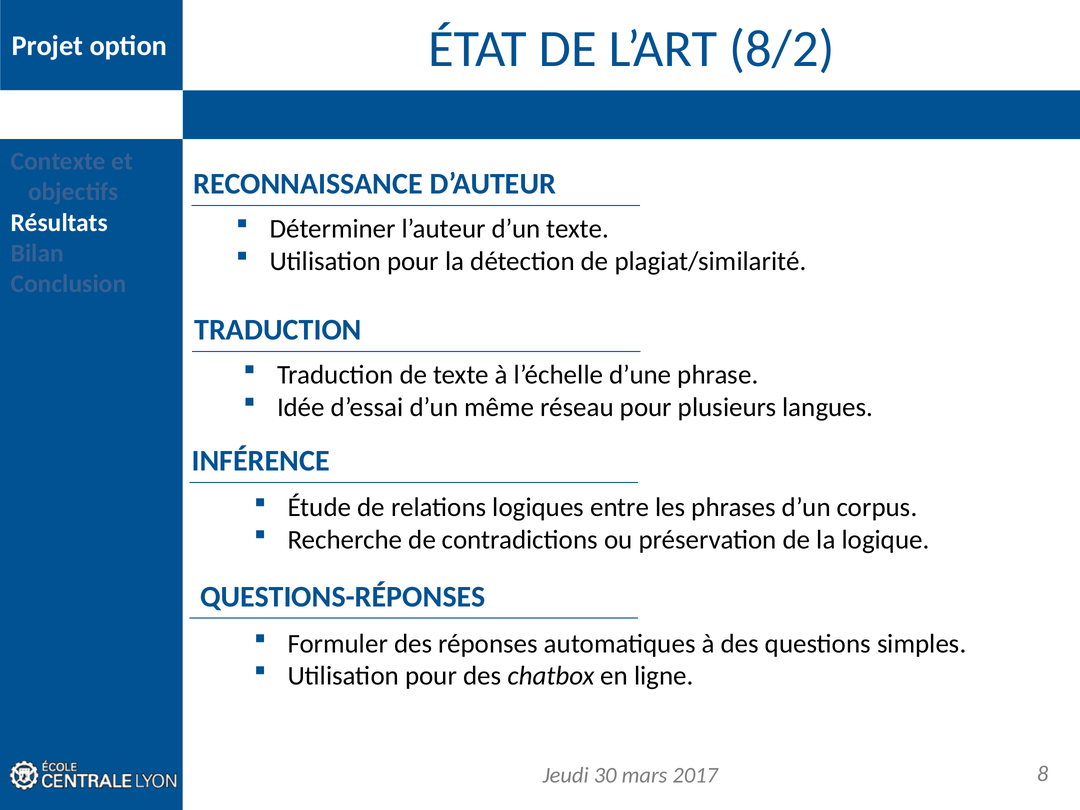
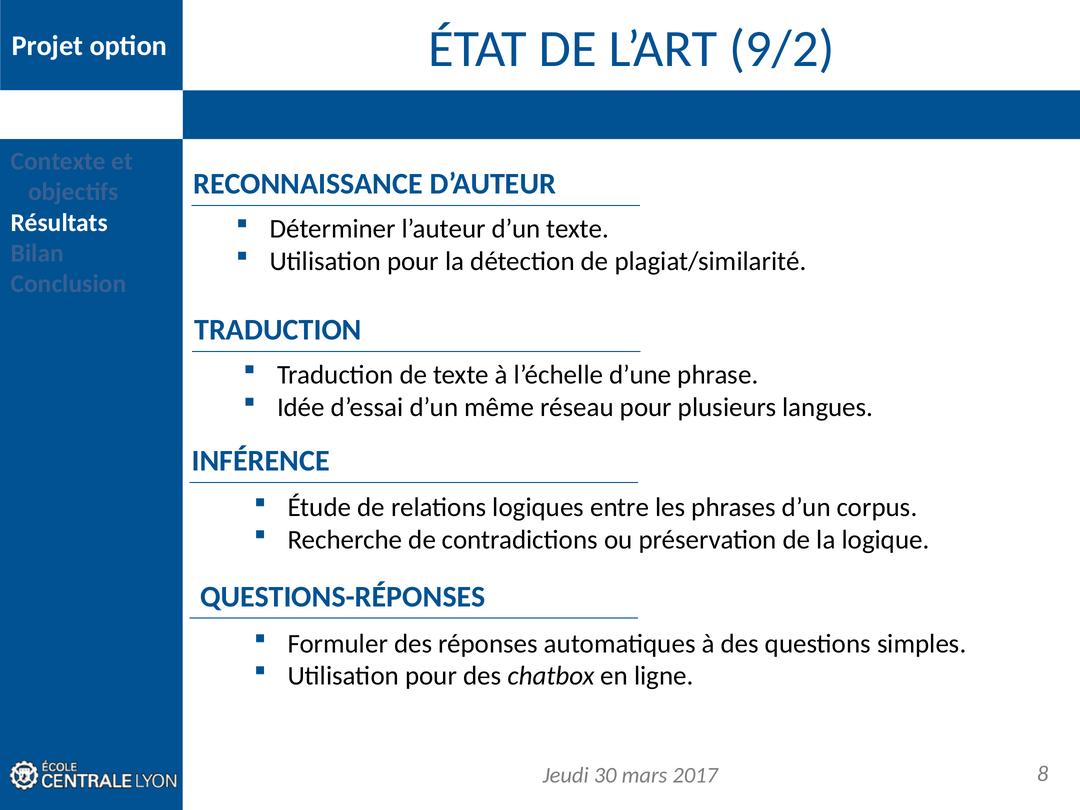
8/2: 8/2 -> 9/2
